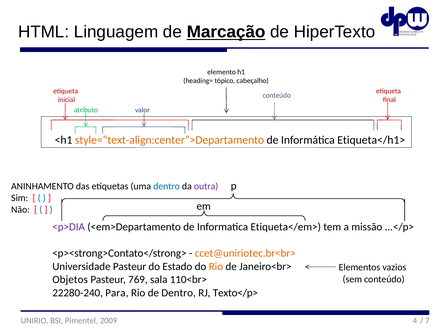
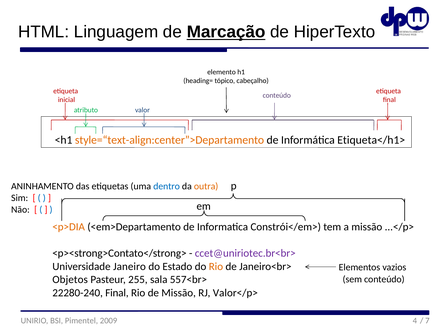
outra colour: purple -> orange
<p>DIA colour: purple -> orange
Etiqueta</em>: Etiqueta</em> -> Constrói</em>
ccet@uniriotec.br<br> colour: orange -> purple
Universidade Pasteur: Pasteur -> Janeiro
769: 769 -> 255
110<br>: 110<br> -> 557<br>
22280-240 Para: Para -> Final
de Dentro: Dentro -> Missão
Texto</p>: Texto</p> -> Valor</p>
